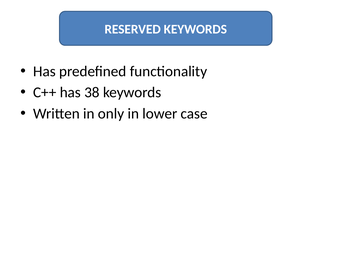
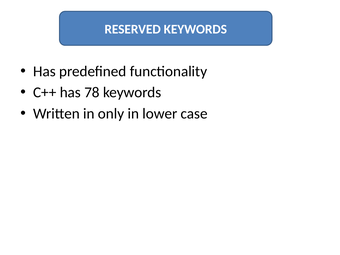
38: 38 -> 78
